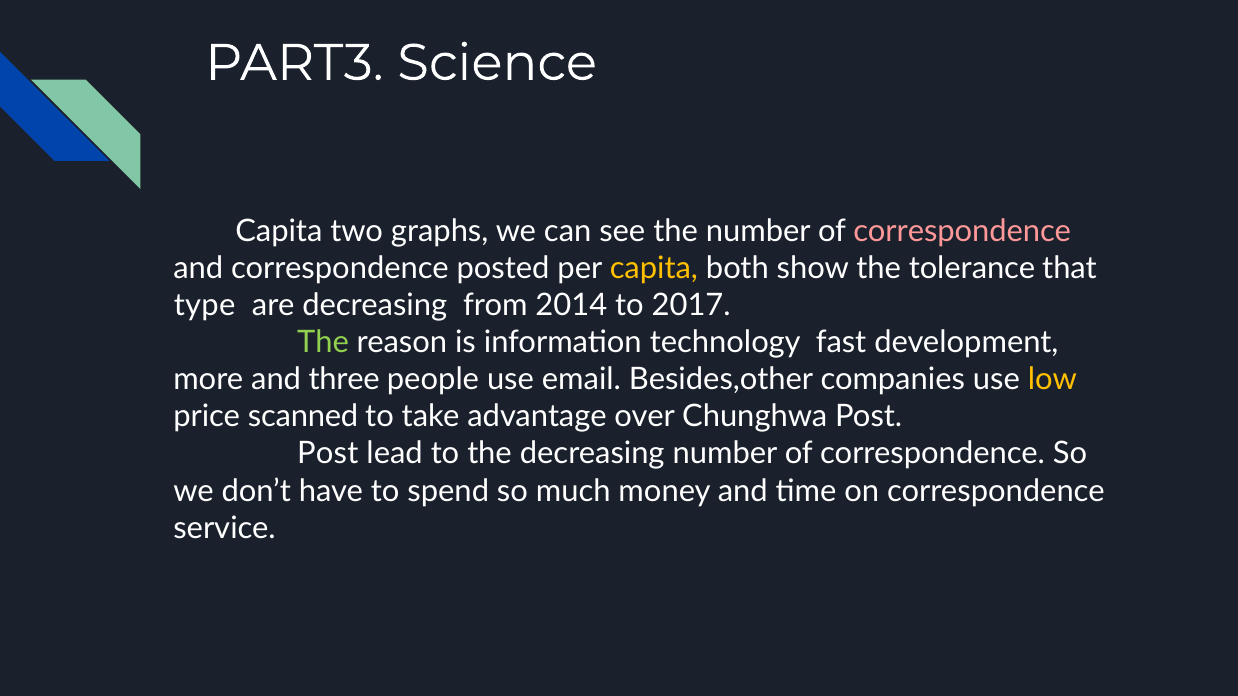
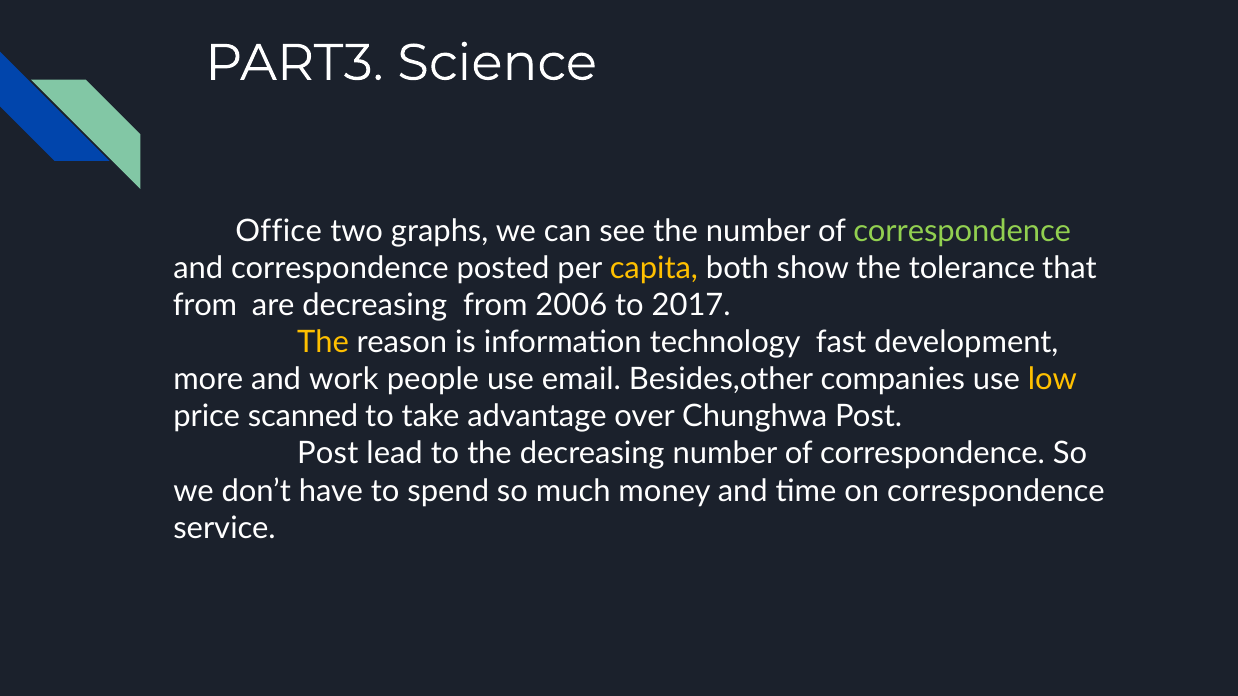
Capita at (279, 231): Capita -> Office
correspondence at (962, 231) colour: pink -> light green
type at (205, 305): type -> from
2014: 2014 -> 2006
The at (323, 343) colour: light green -> yellow
three: three -> work
